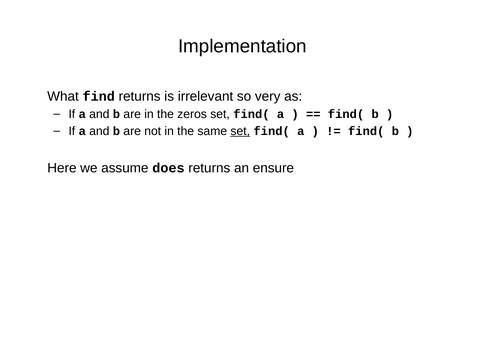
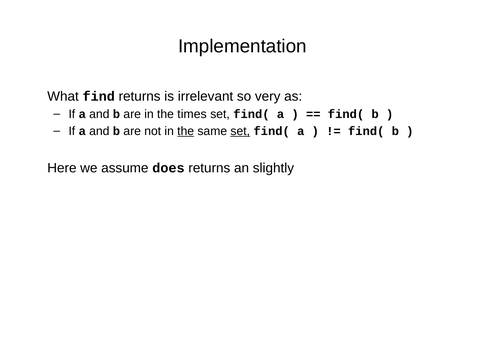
zeros: zeros -> times
the at (186, 131) underline: none -> present
ensure: ensure -> slightly
